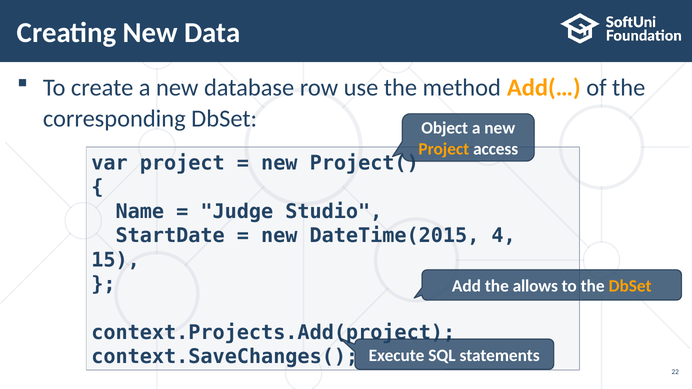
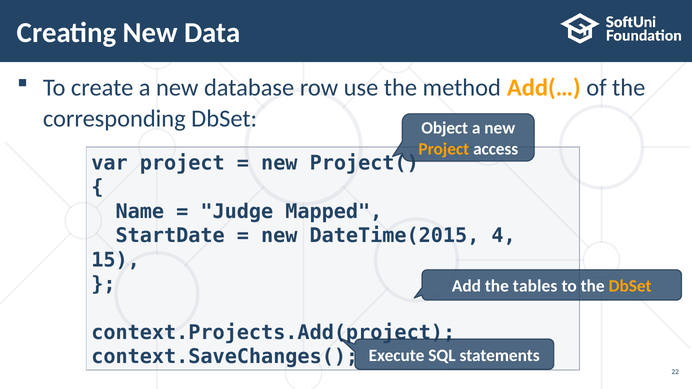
Studio: Studio -> Mapped
allows: allows -> tables
